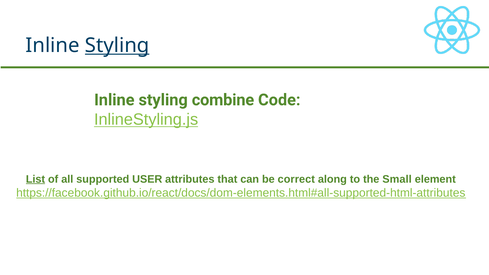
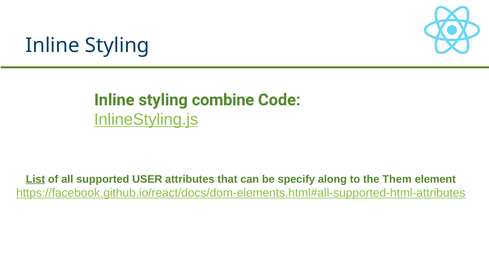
Styling at (117, 45) underline: present -> none
correct: correct -> specify
Small: Small -> Them
